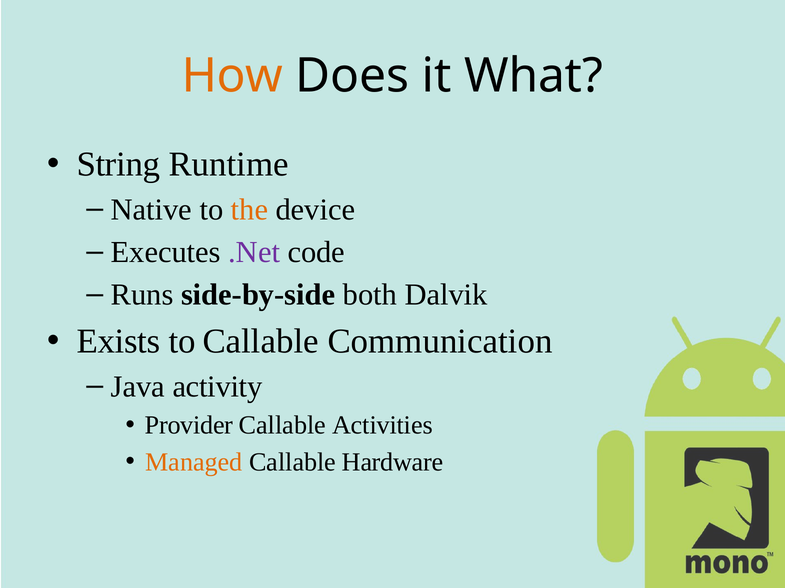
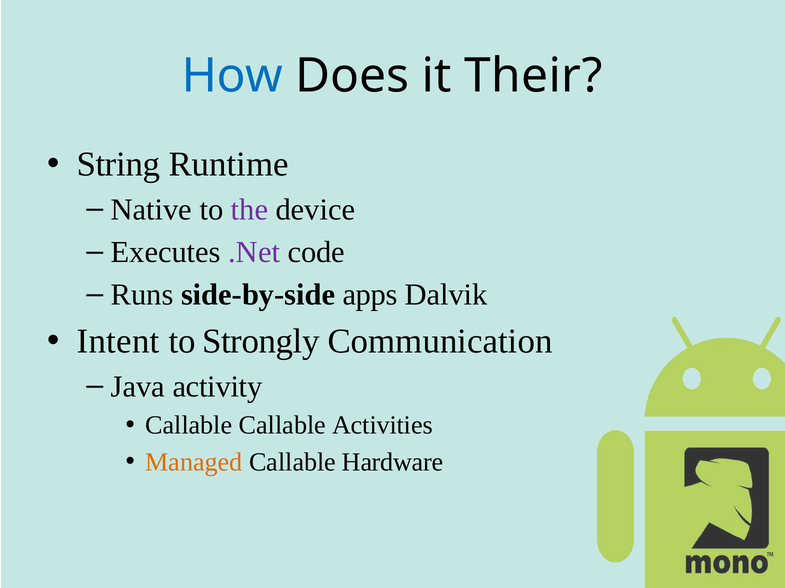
How colour: orange -> blue
What: What -> Their
the colour: orange -> purple
both: both -> apps
Exists: Exists -> Intent
to Callable: Callable -> Strongly
Provider at (189, 426): Provider -> Callable
